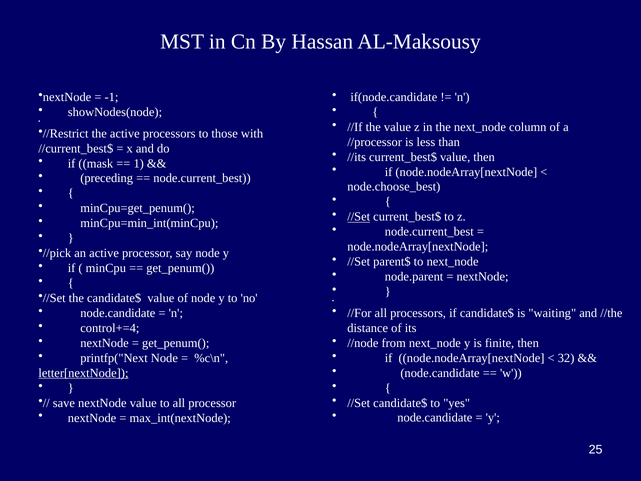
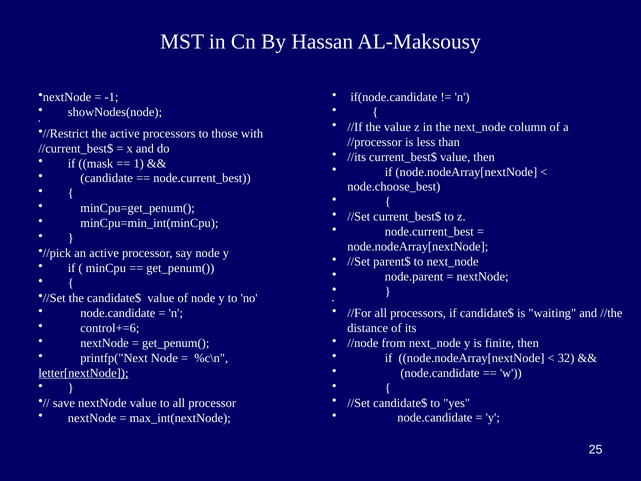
preceding: preceding -> candidate
//Set at (359, 217) underline: present -> none
control+=4: control+=4 -> control+=6
